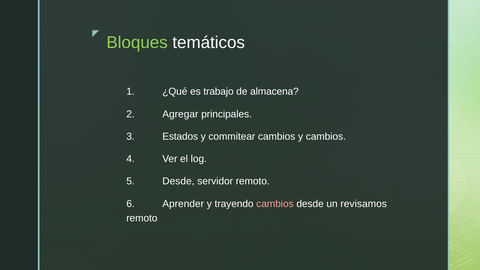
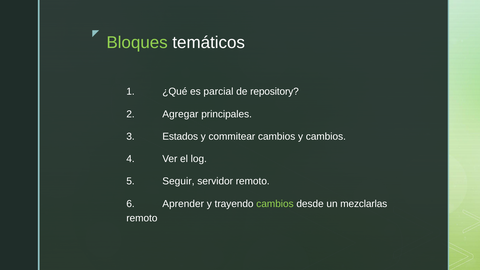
trabajo: trabajo -> parcial
almacena: almacena -> repository
Desde at (178, 181): Desde -> Seguir
cambios at (275, 204) colour: pink -> light green
revisamos: revisamos -> mezclarlas
